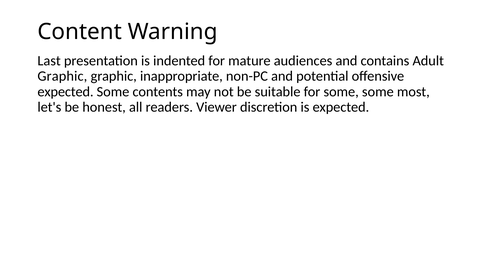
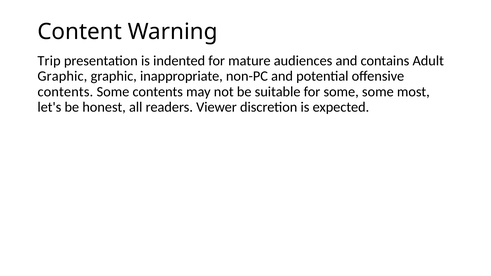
Last: Last -> Trip
expected at (65, 92): expected -> contents
